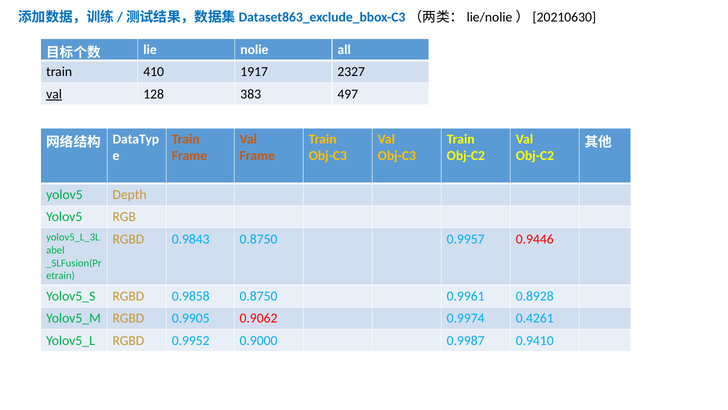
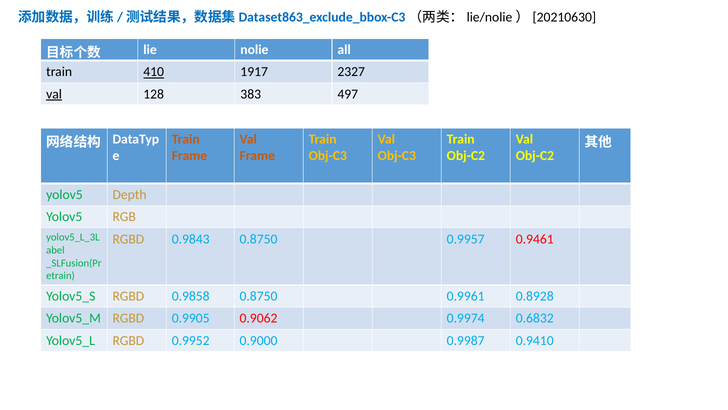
410 underline: none -> present
0.9446: 0.9446 -> 0.9461
0.4261: 0.4261 -> 0.6832
